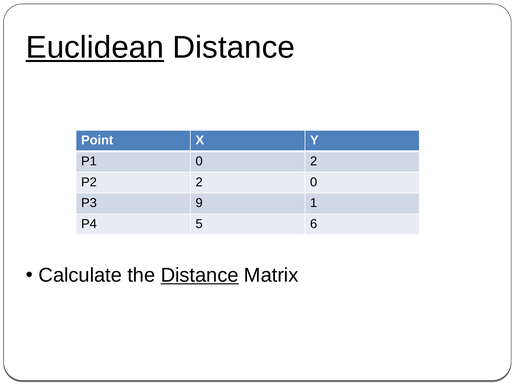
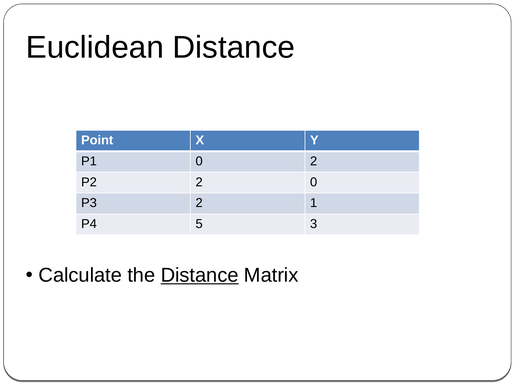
Euclidean underline: present -> none
P3 9: 9 -> 2
6: 6 -> 3
